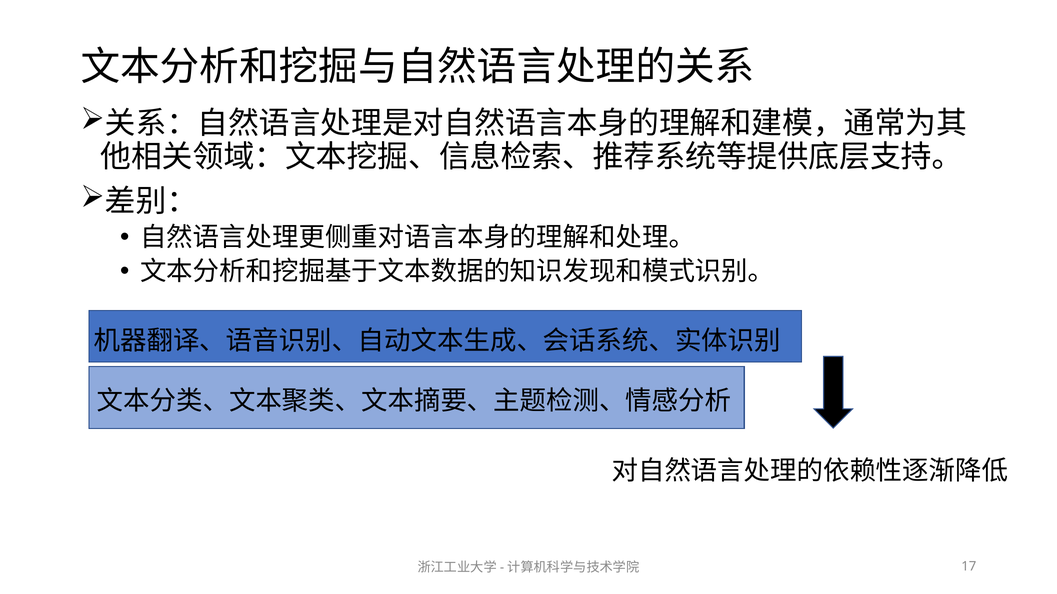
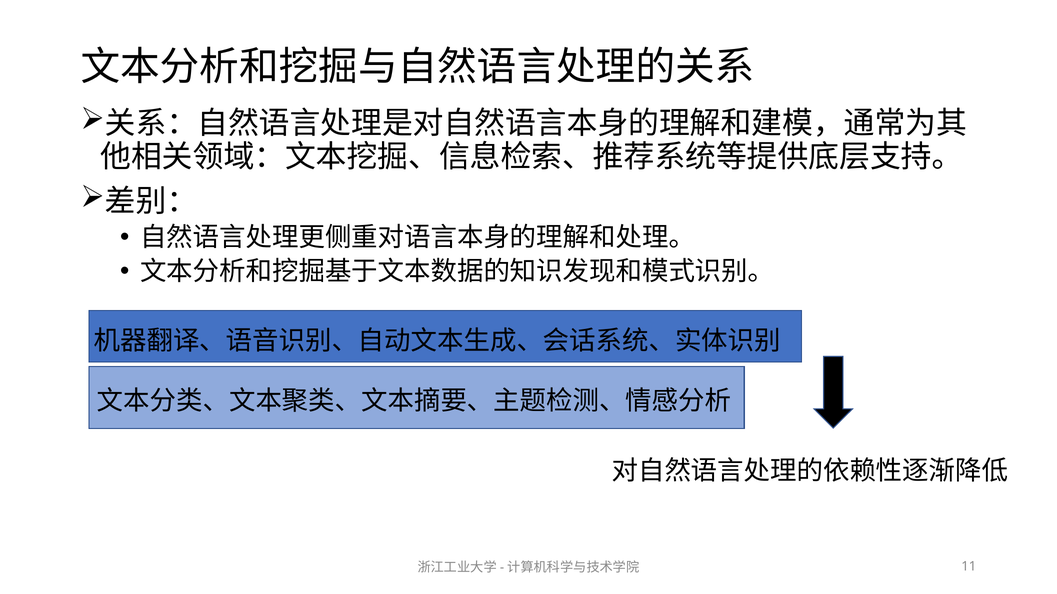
17: 17 -> 11
